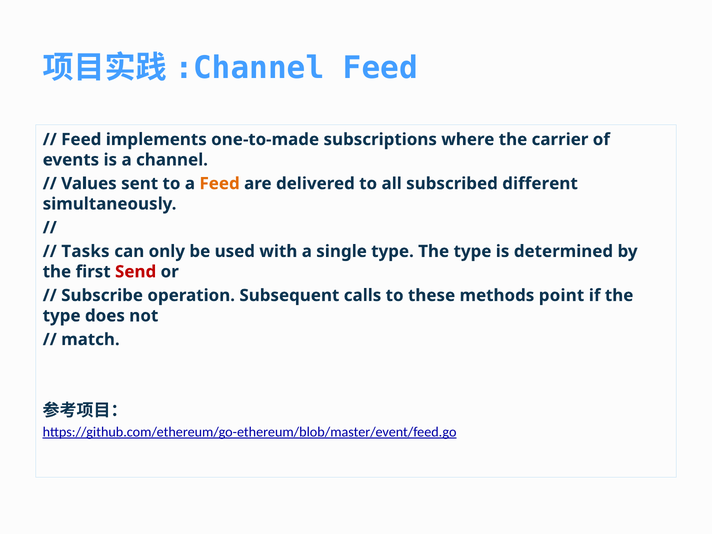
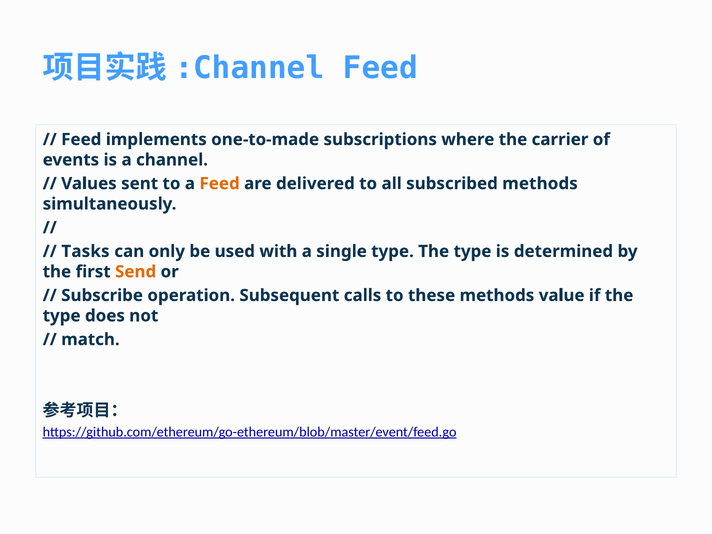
subscribed different: different -> methods
Send colour: red -> orange
point: point -> value
